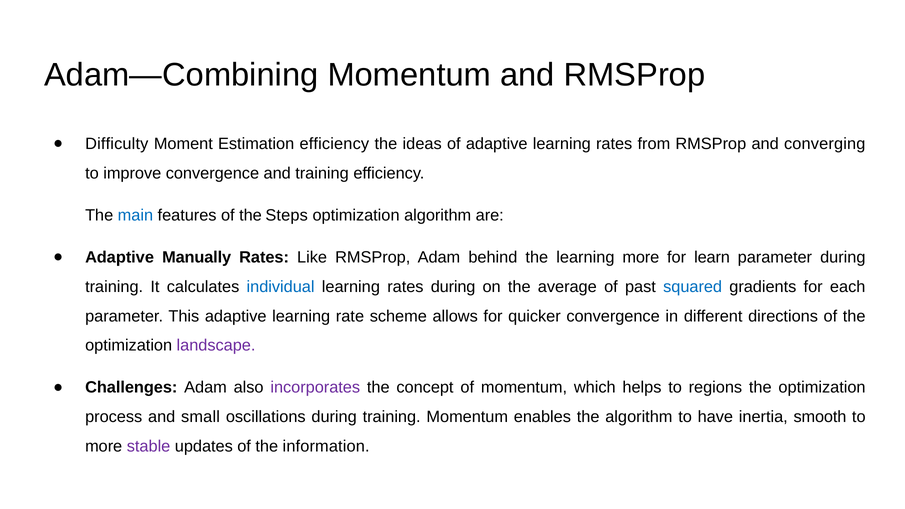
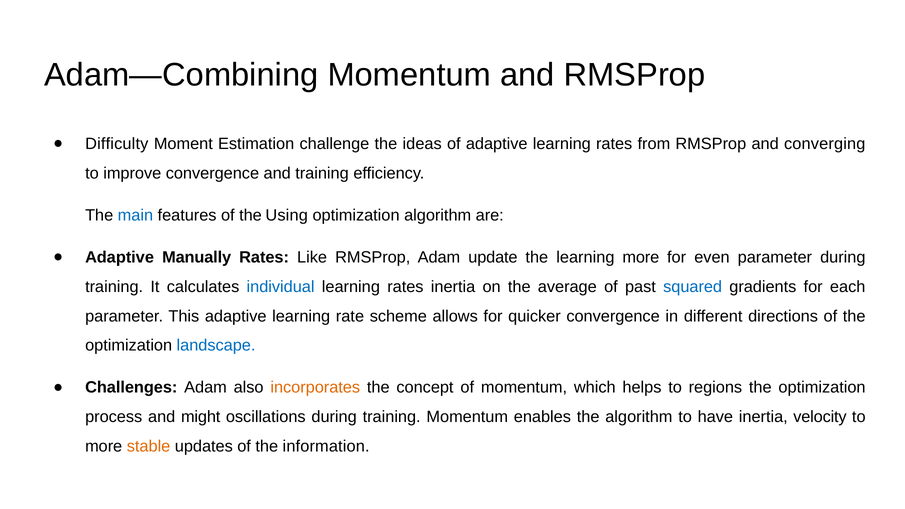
Estimation efficiency: efficiency -> challenge
Steps: Steps -> Using
behind: behind -> update
learn: learn -> even
rates during: during -> inertia
landscape colour: purple -> blue
incorporates colour: purple -> orange
small: small -> might
smooth: smooth -> velocity
stable colour: purple -> orange
